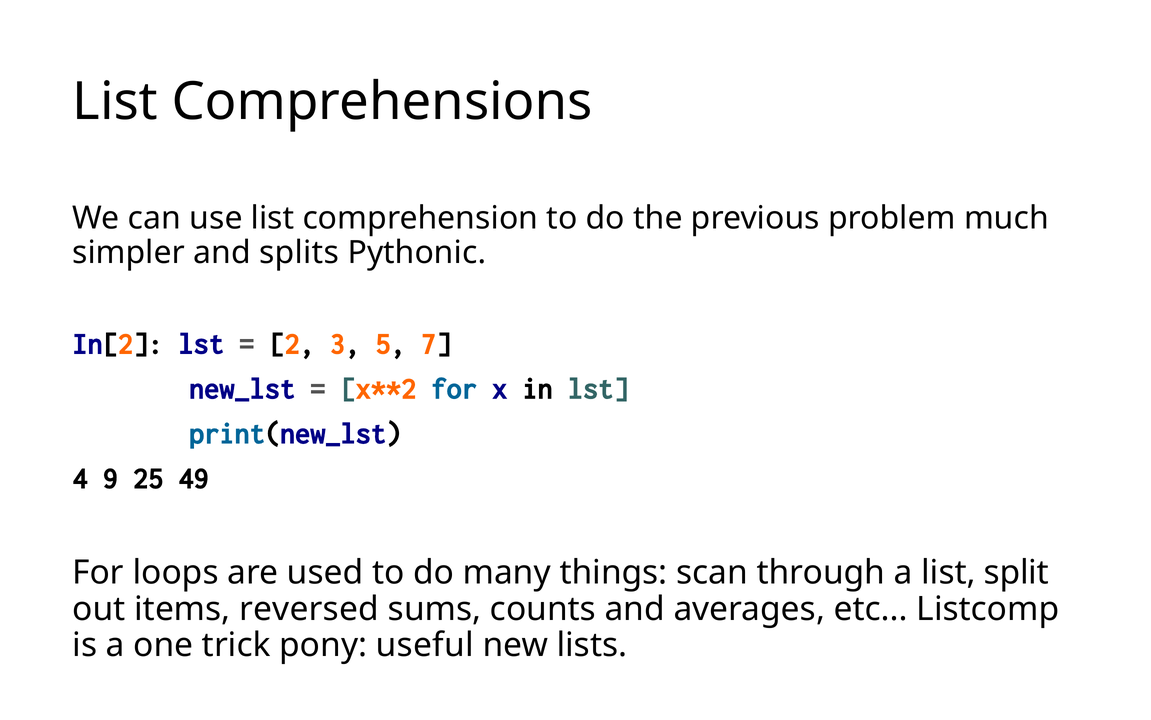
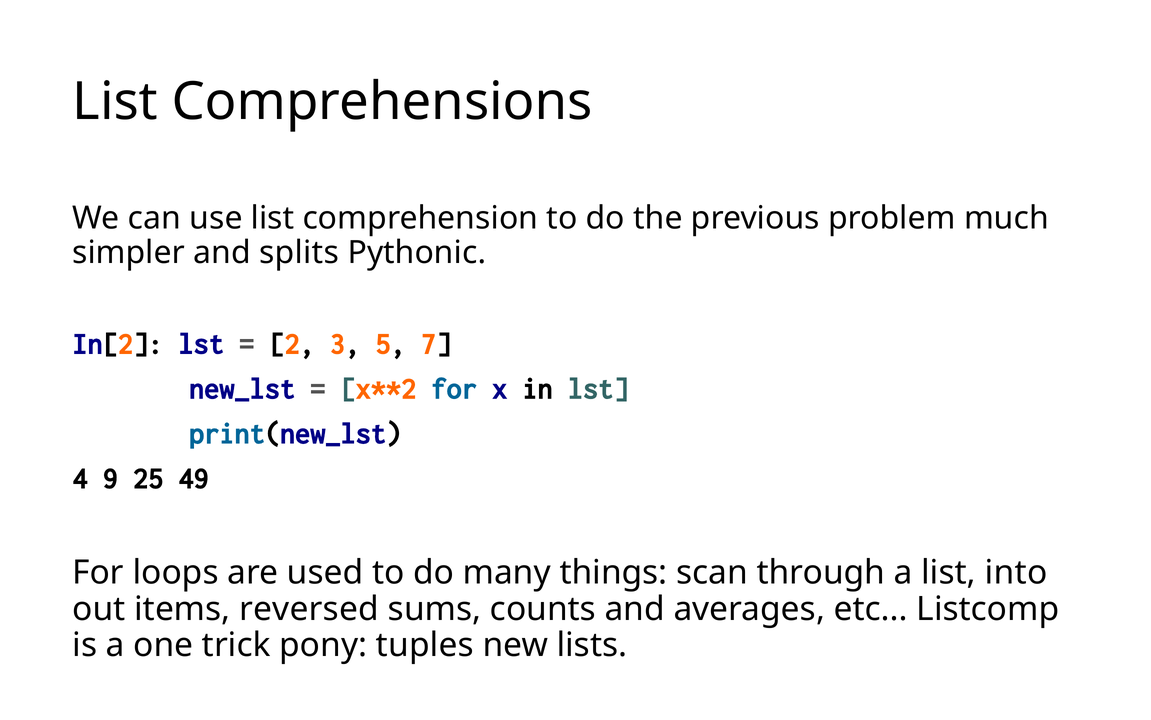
split: split -> into
useful: useful -> tuples
